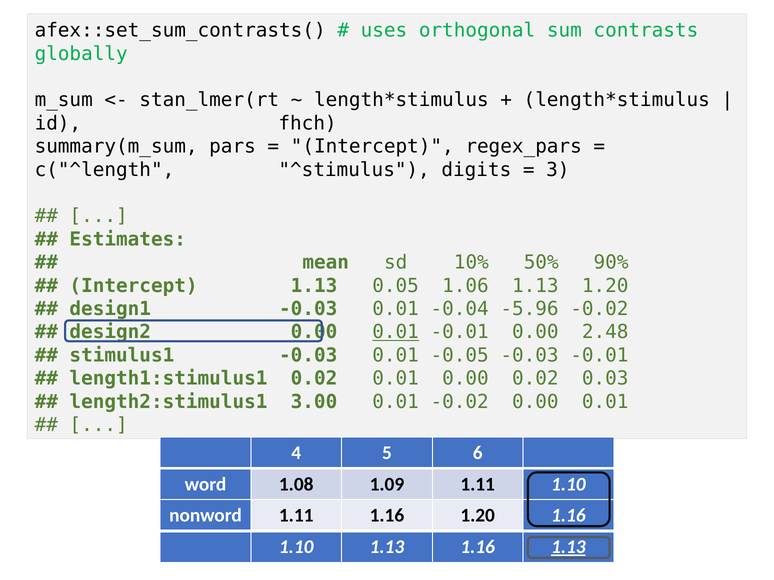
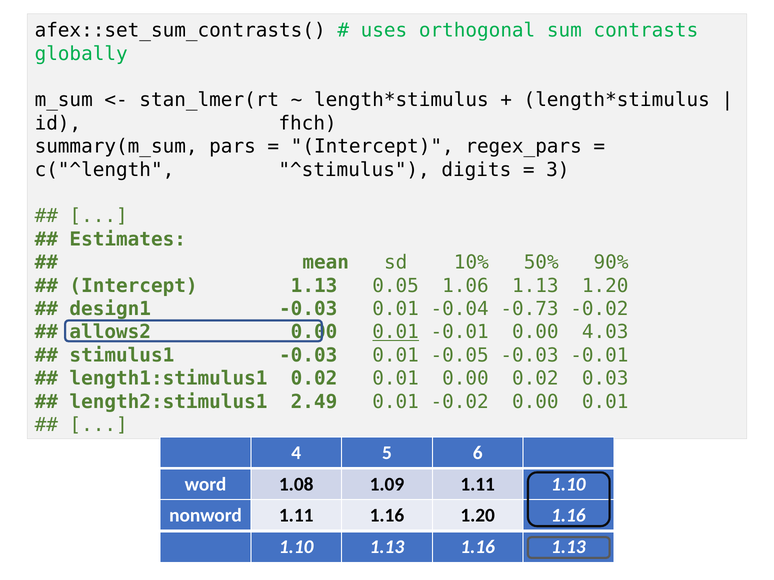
-5.96: -5.96 -> -0.73
design2: design2 -> allows2
2.48: 2.48 -> 4.03
3.00: 3.00 -> 2.49
1.13 at (568, 547) underline: present -> none
